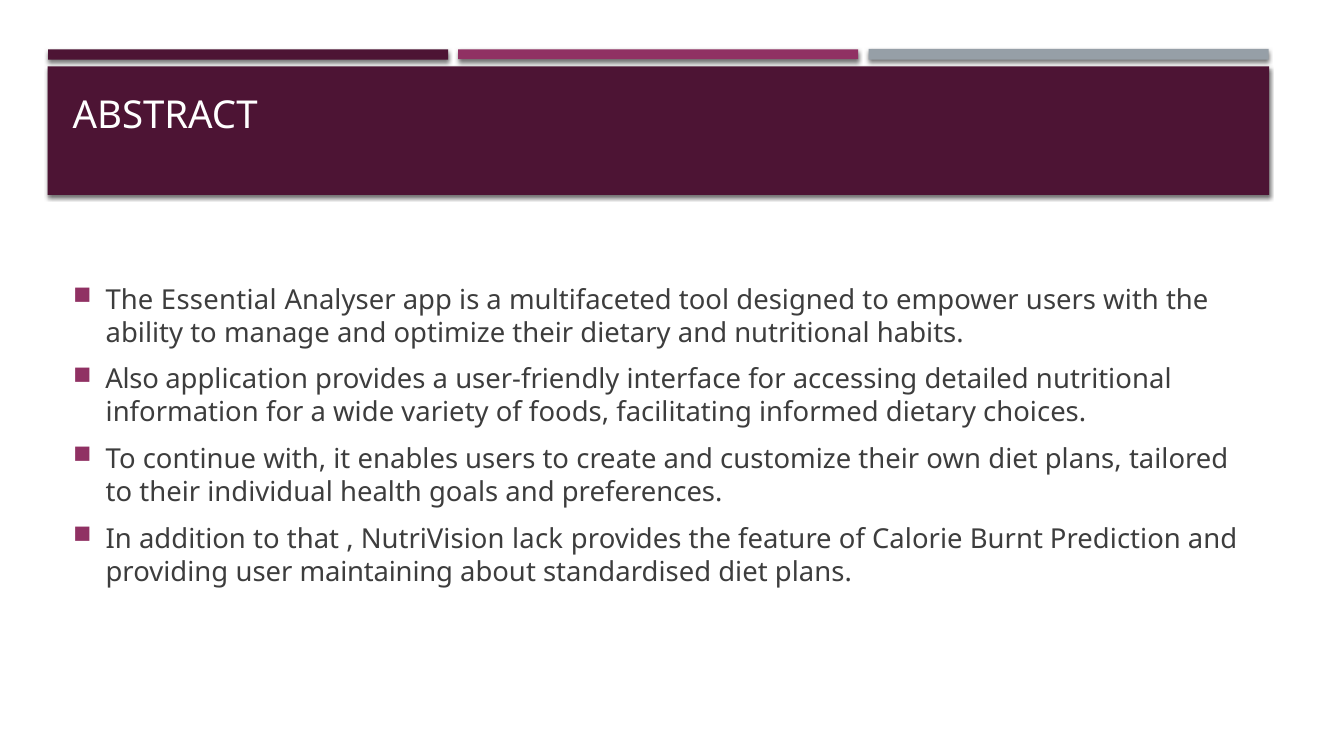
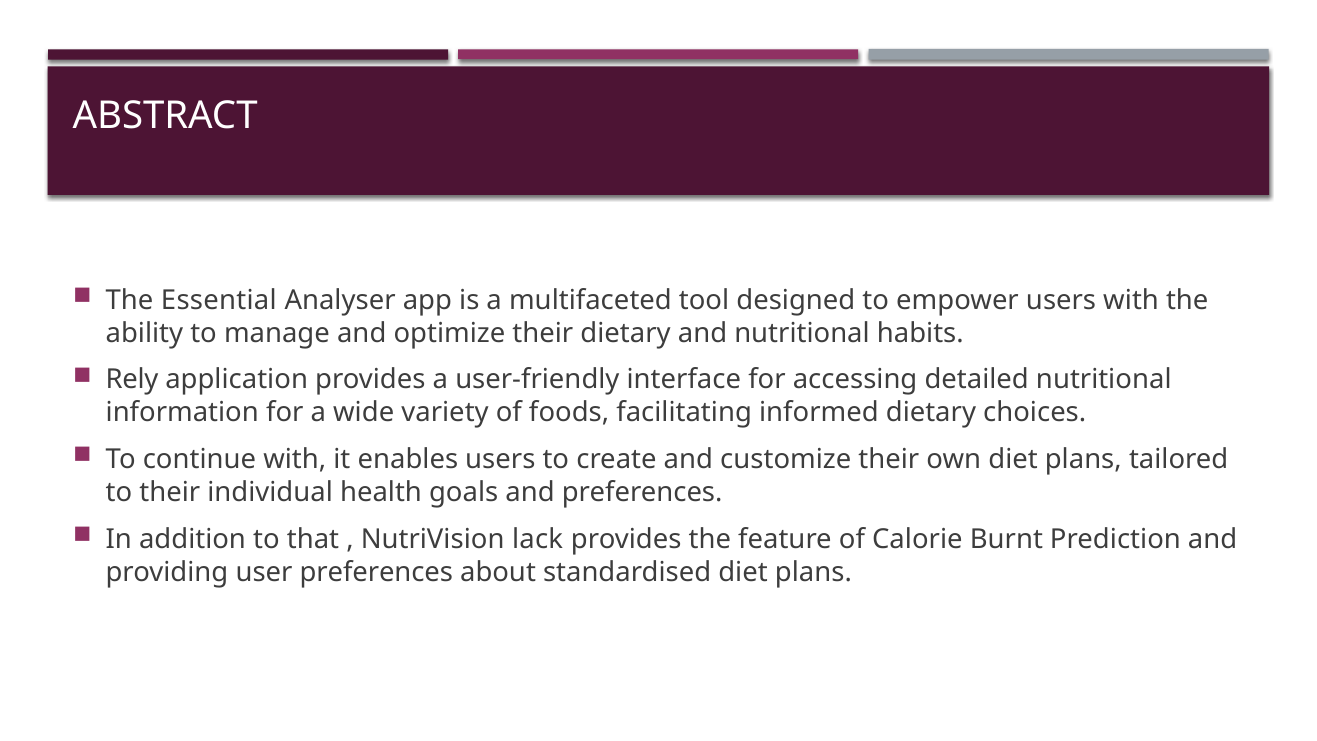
Also: Also -> Rely
user maintaining: maintaining -> preferences
